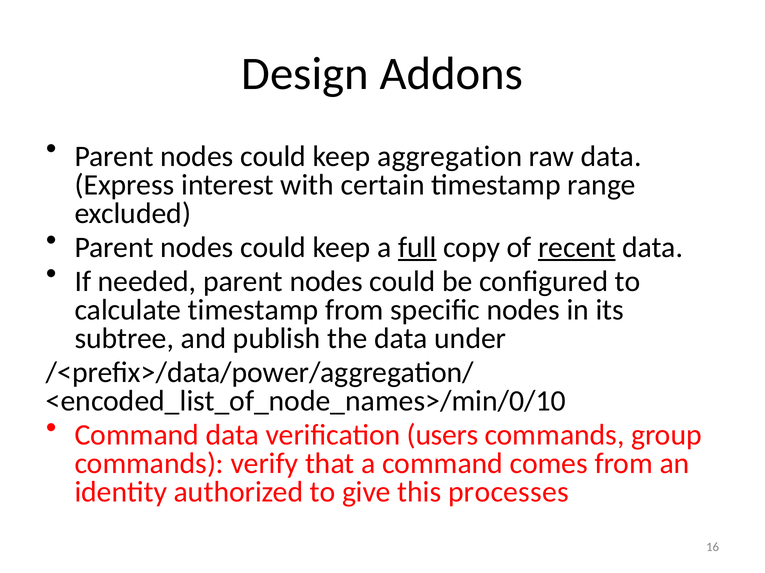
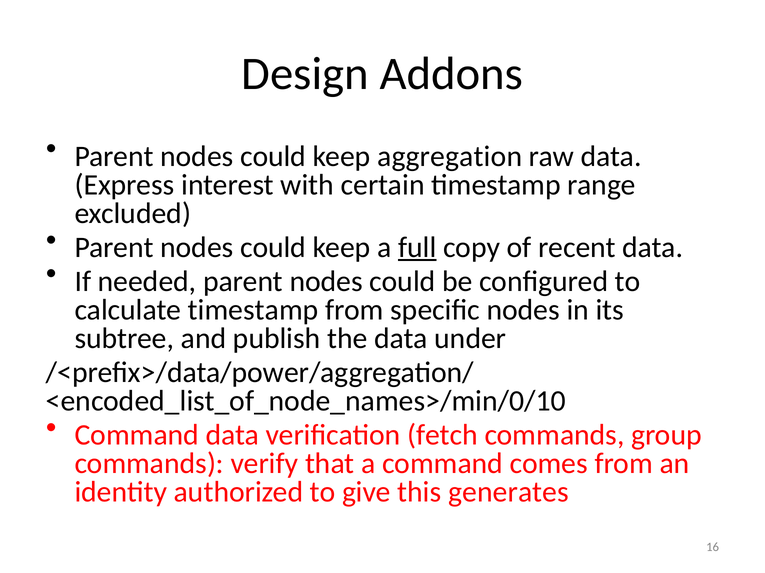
recent underline: present -> none
users: users -> fetch
processes: processes -> generates
